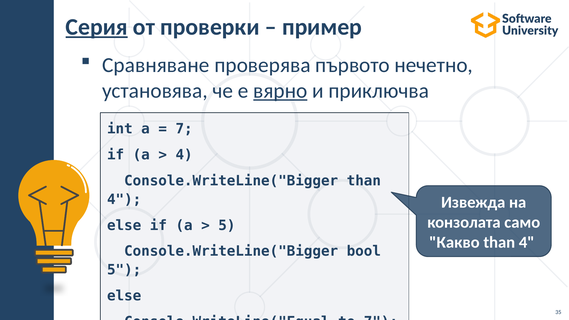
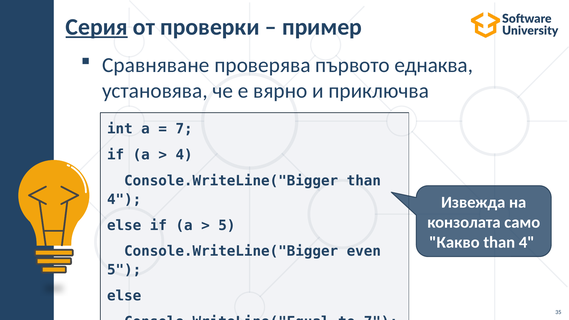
нечетно: нечетно -> еднаква
вярно underline: present -> none
bool: bool -> even
